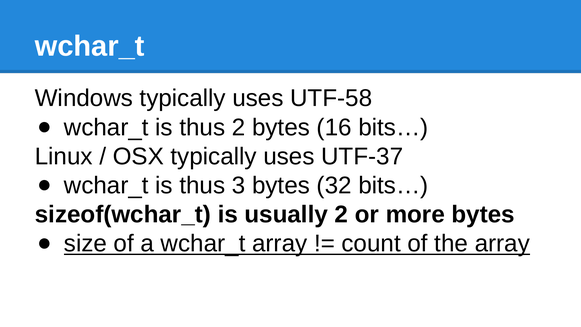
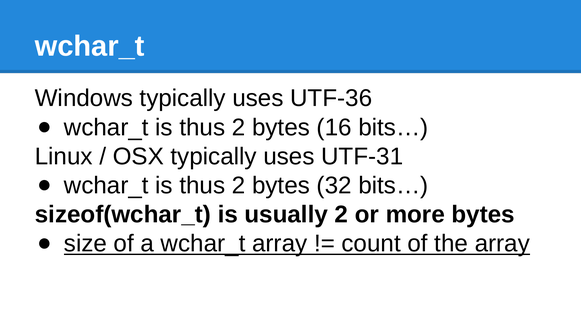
UTF-58: UTF-58 -> UTF-36
UTF-37: UTF-37 -> UTF-31
3 at (239, 185): 3 -> 2
